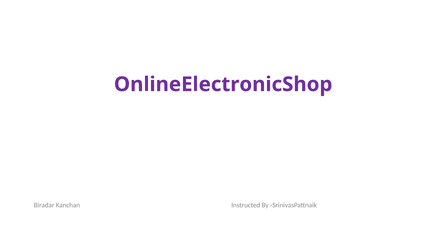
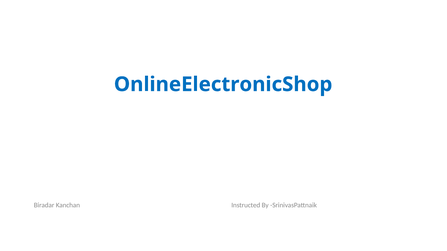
OnlineElectronicShop colour: purple -> blue
